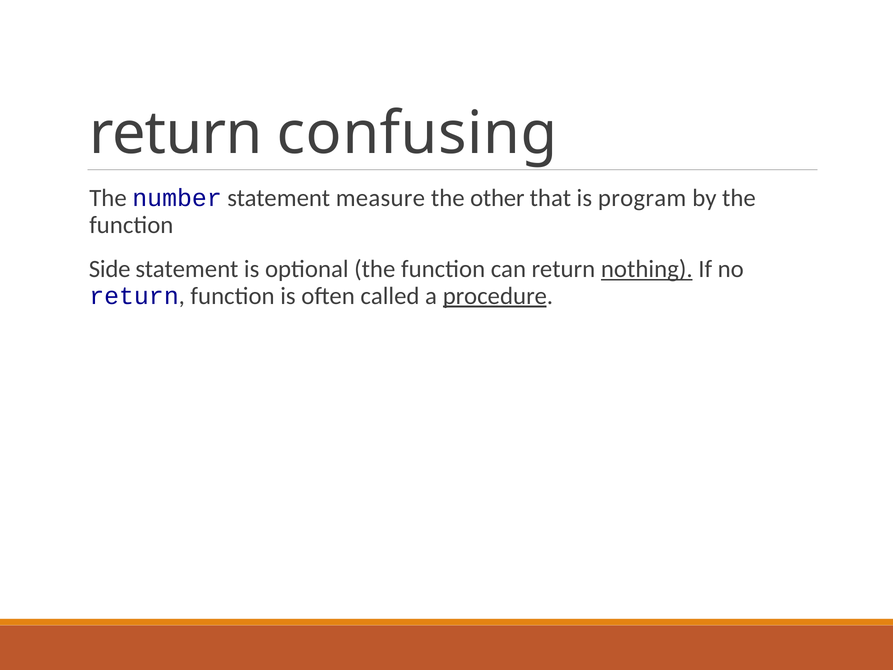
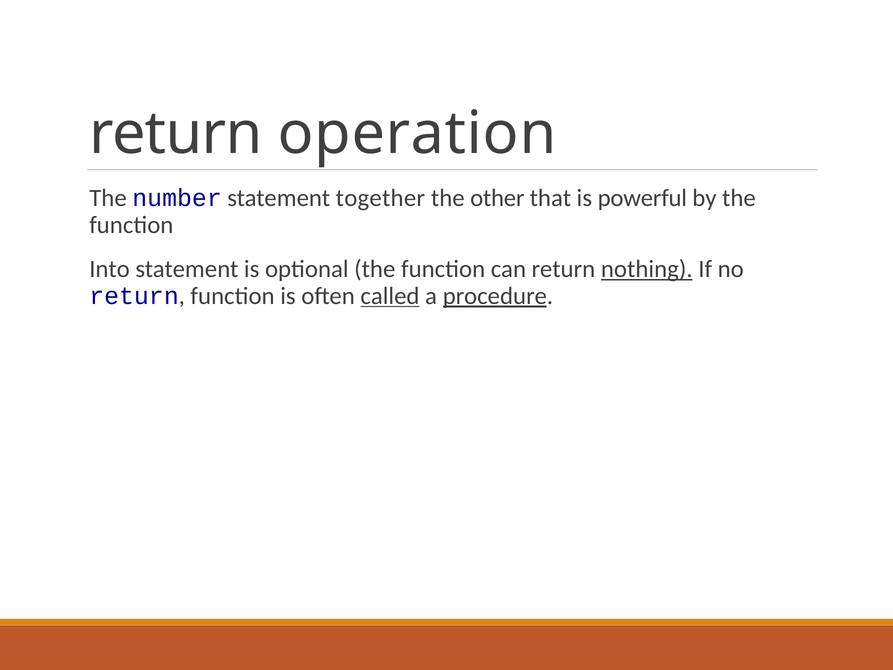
confusing: confusing -> operation
measure: measure -> together
program: program -> powerful
Side: Side -> Into
called underline: none -> present
